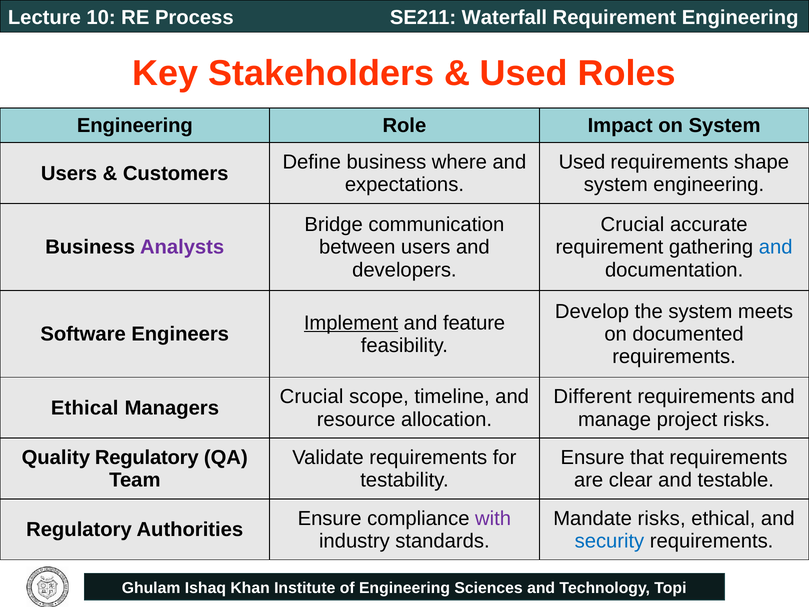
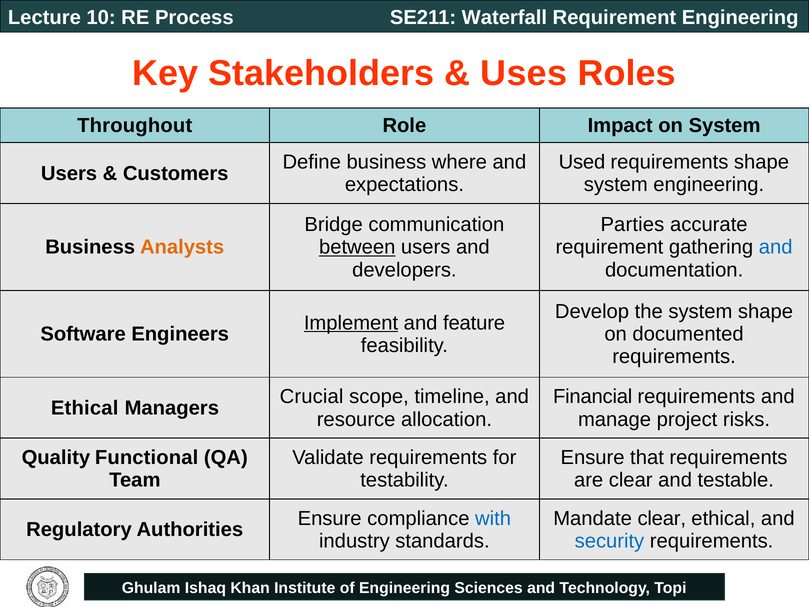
Used at (524, 73): Used -> Uses
Engineering at (135, 126): Engineering -> Throughout
Crucial at (632, 225): Crucial -> Parties
Analysts colour: purple -> orange
between underline: none -> present
system meets: meets -> shape
Different: Different -> Financial
Quality Regulatory: Regulatory -> Functional
with colour: purple -> blue
Mandate risks: risks -> clear
